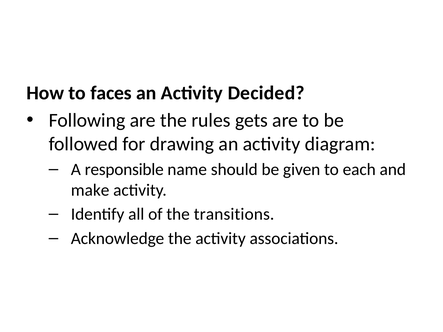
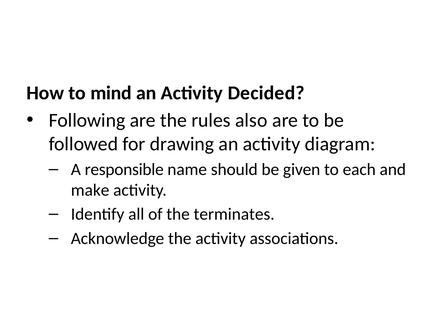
faces: faces -> mind
gets: gets -> also
transitions: transitions -> terminates
